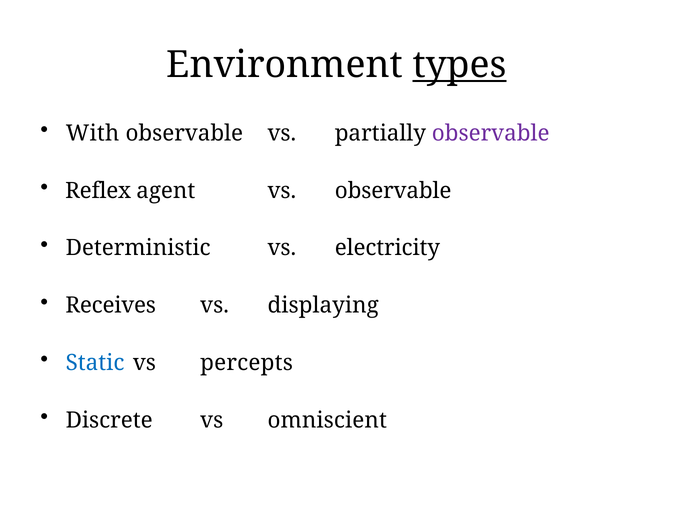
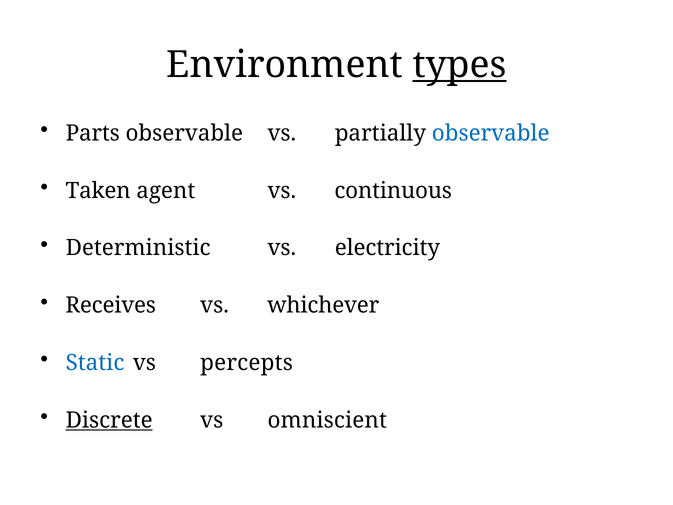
With: With -> Parts
observable at (491, 133) colour: purple -> blue
Reflex: Reflex -> Taken
vs observable: observable -> continuous
displaying: displaying -> whichever
Discrete underline: none -> present
